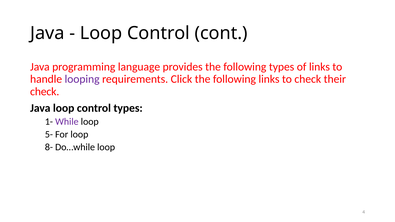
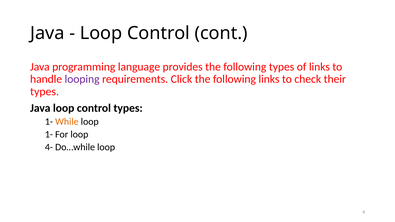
check at (45, 92): check -> types
While colour: purple -> orange
5- at (49, 134): 5- -> 1-
8-: 8- -> 4-
